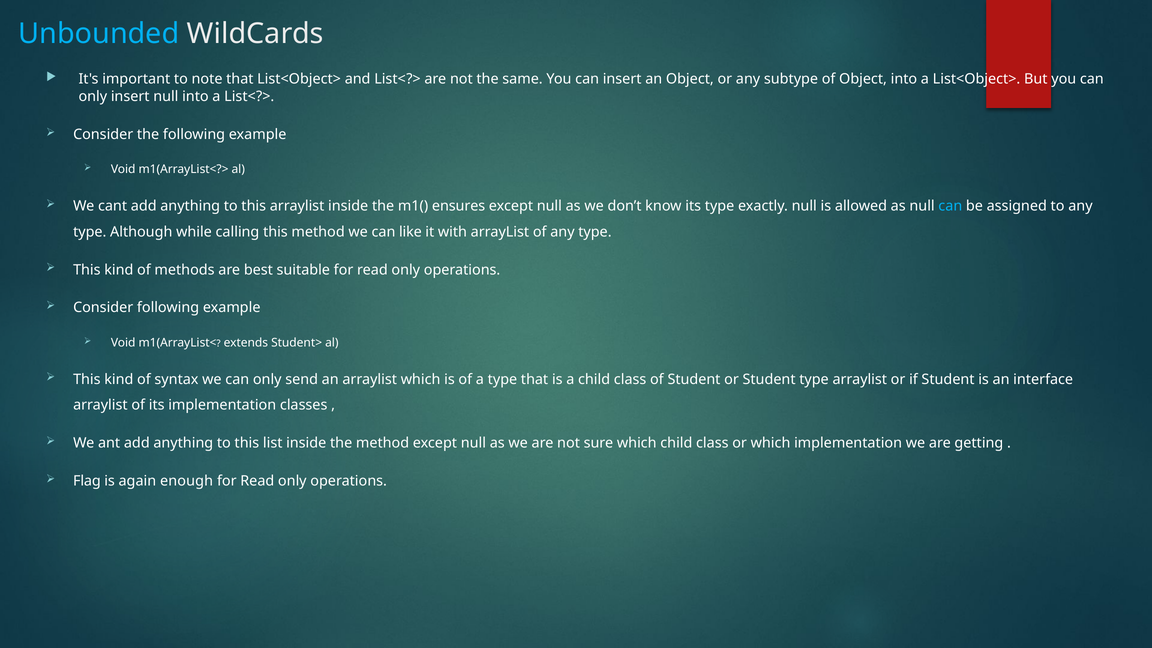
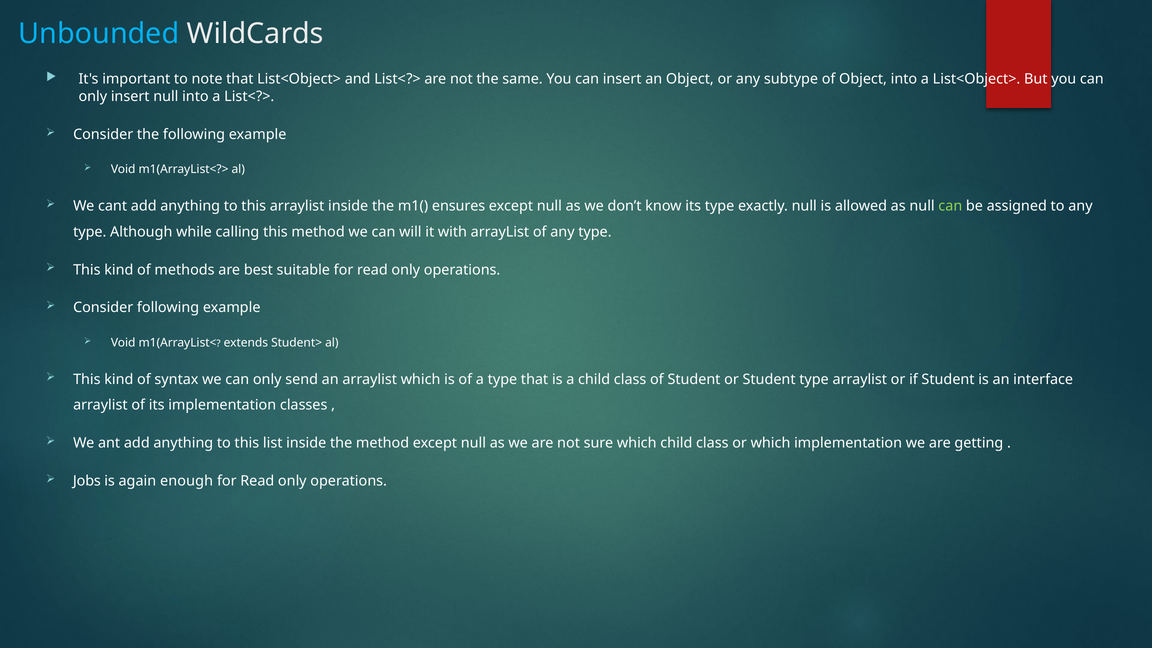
can at (950, 206) colour: light blue -> light green
like: like -> will
Flag: Flag -> Jobs
